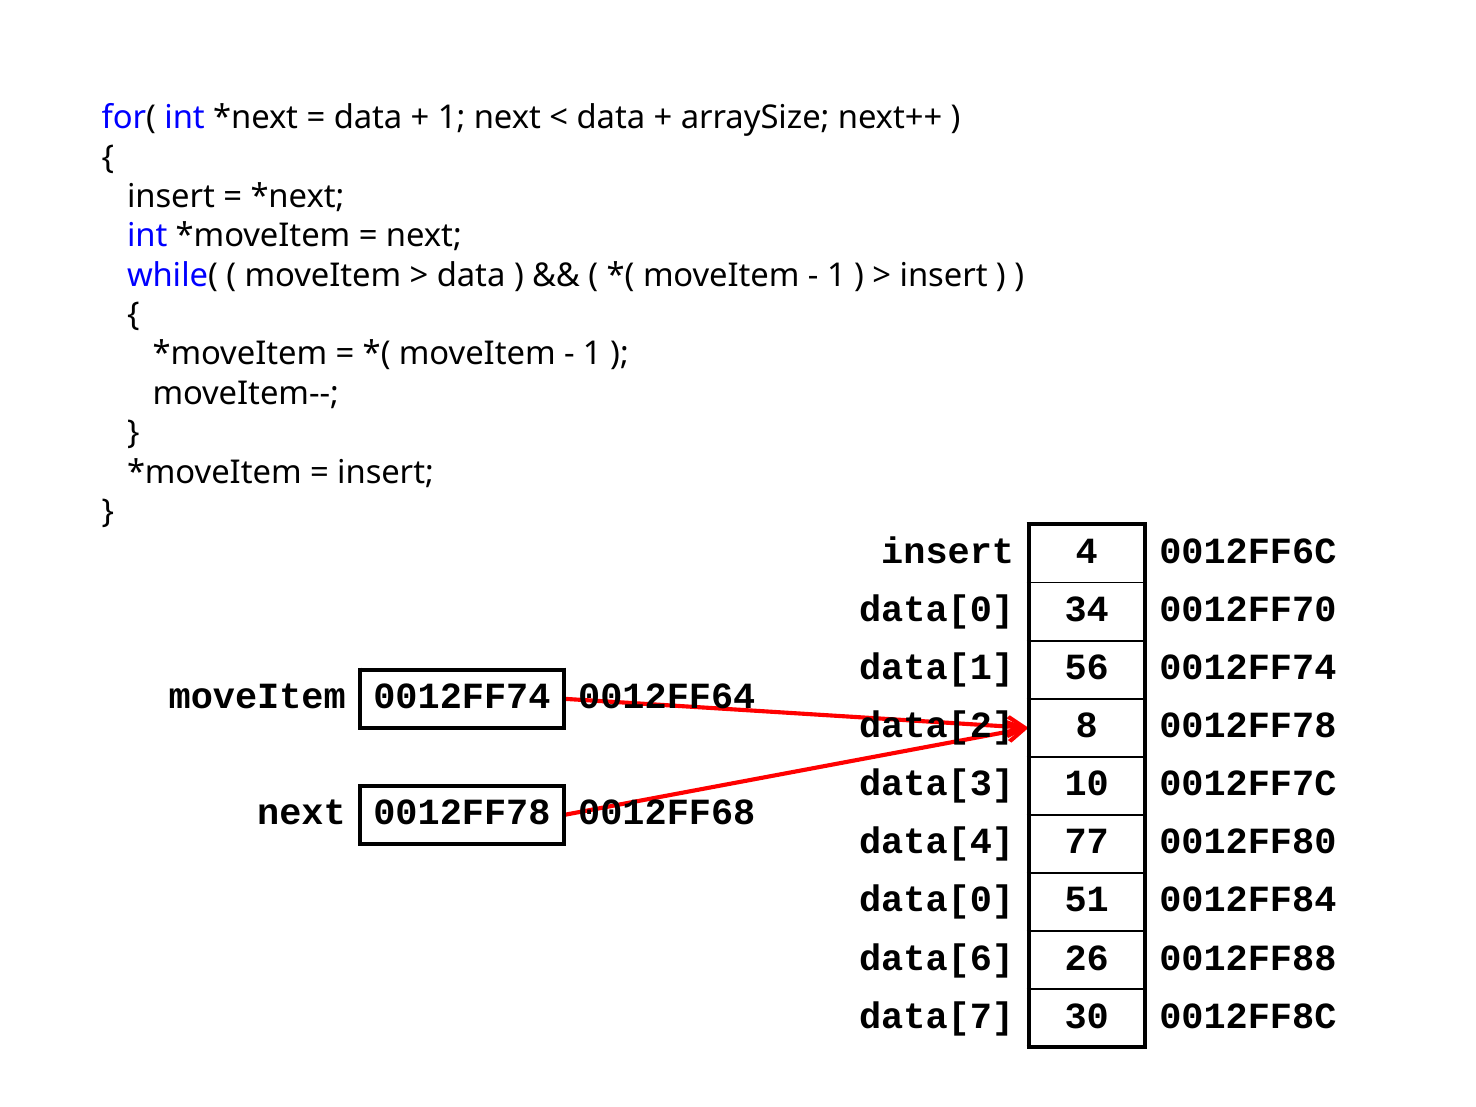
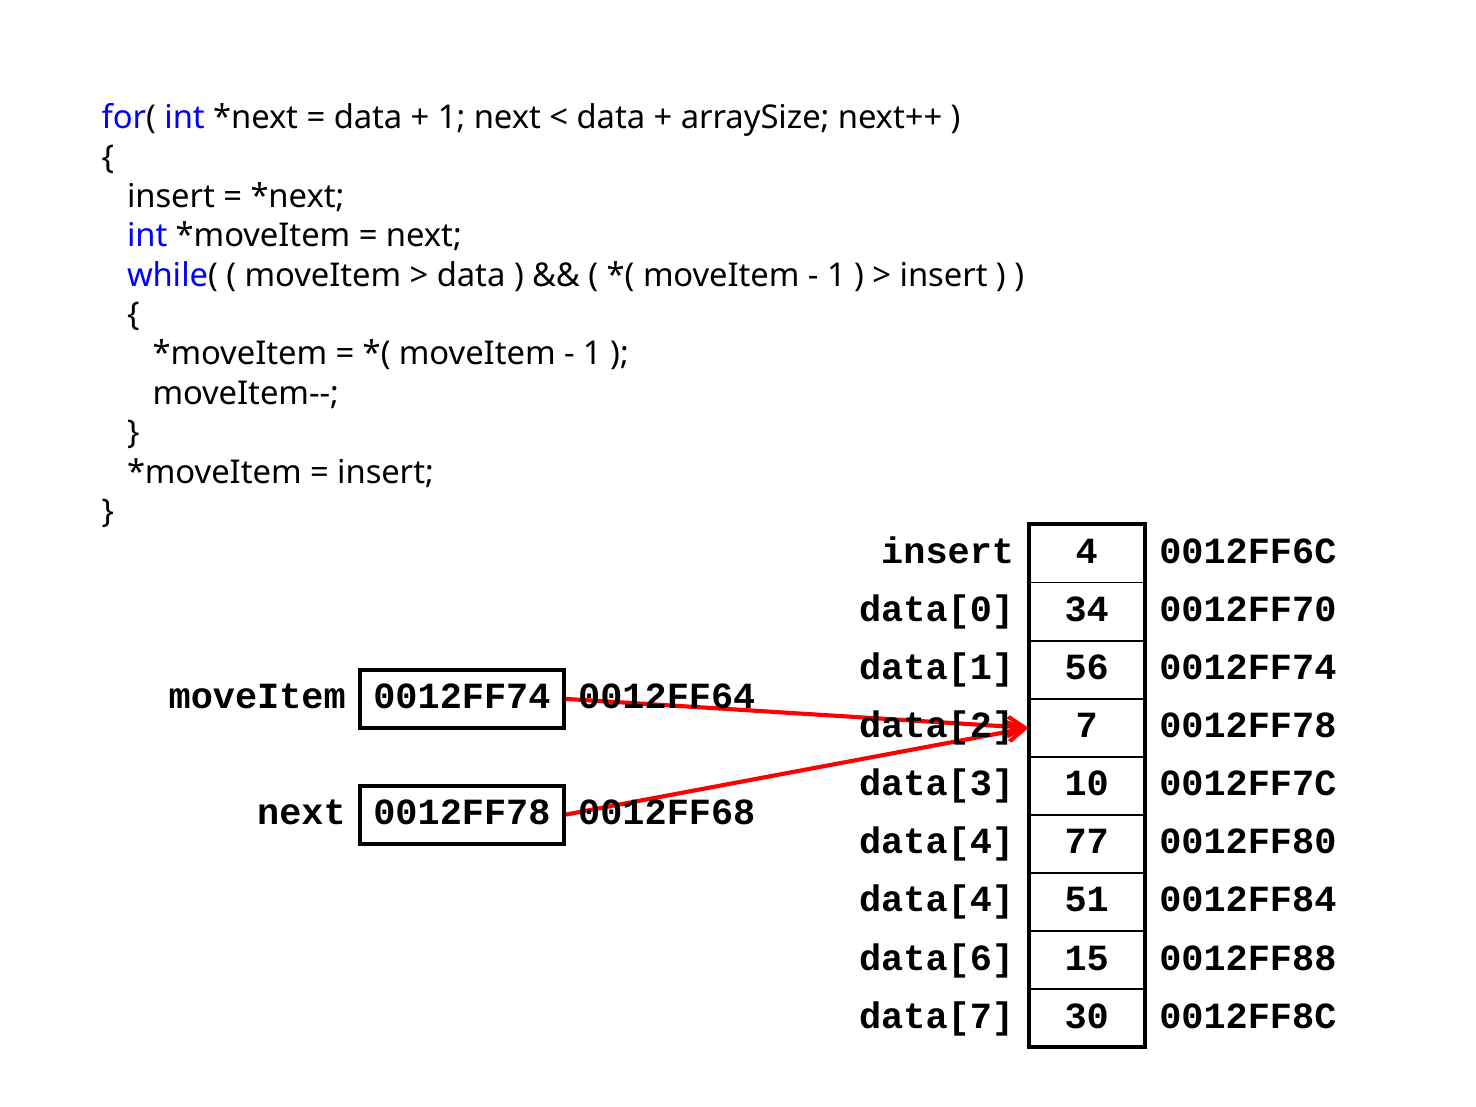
8: 8 -> 7
data[0 at (937, 900): data[0 -> data[4
26: 26 -> 15
